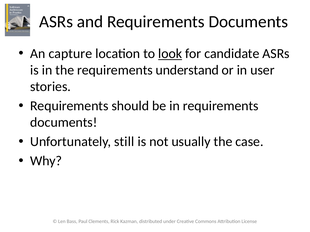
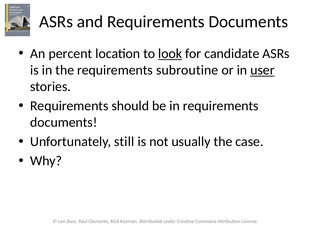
capture: capture -> percent
understand: understand -> subroutine
user underline: none -> present
